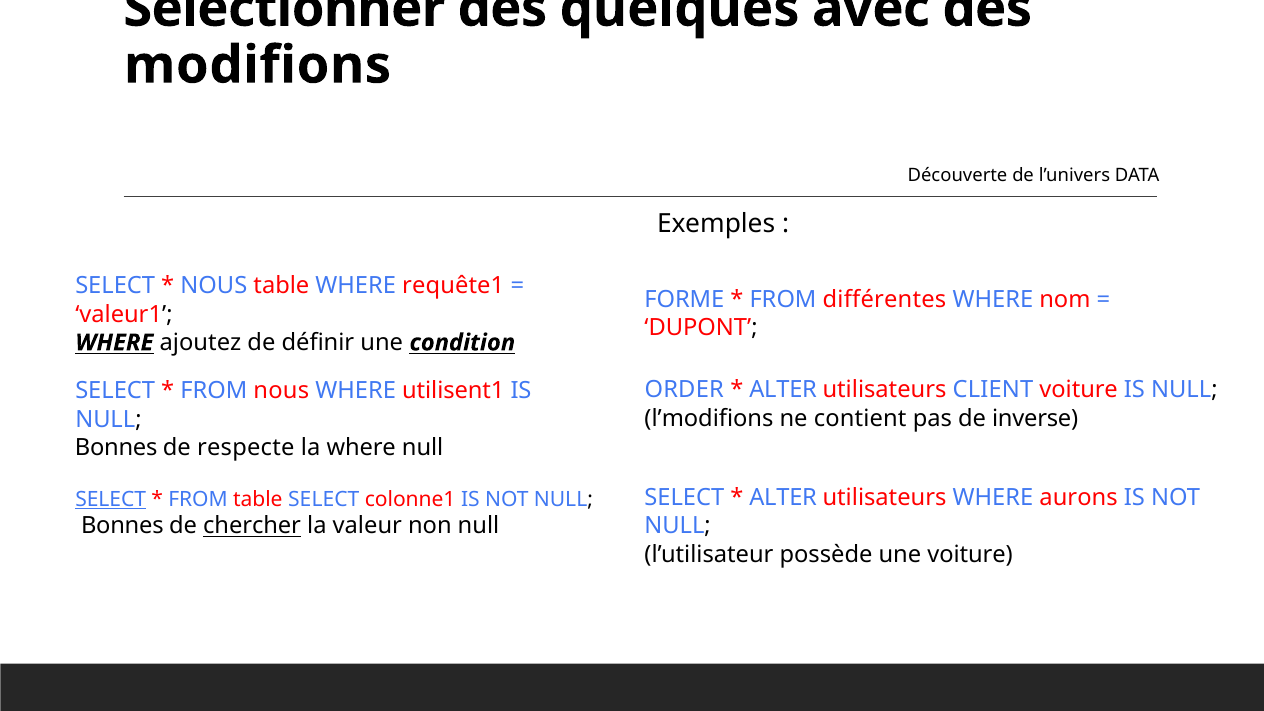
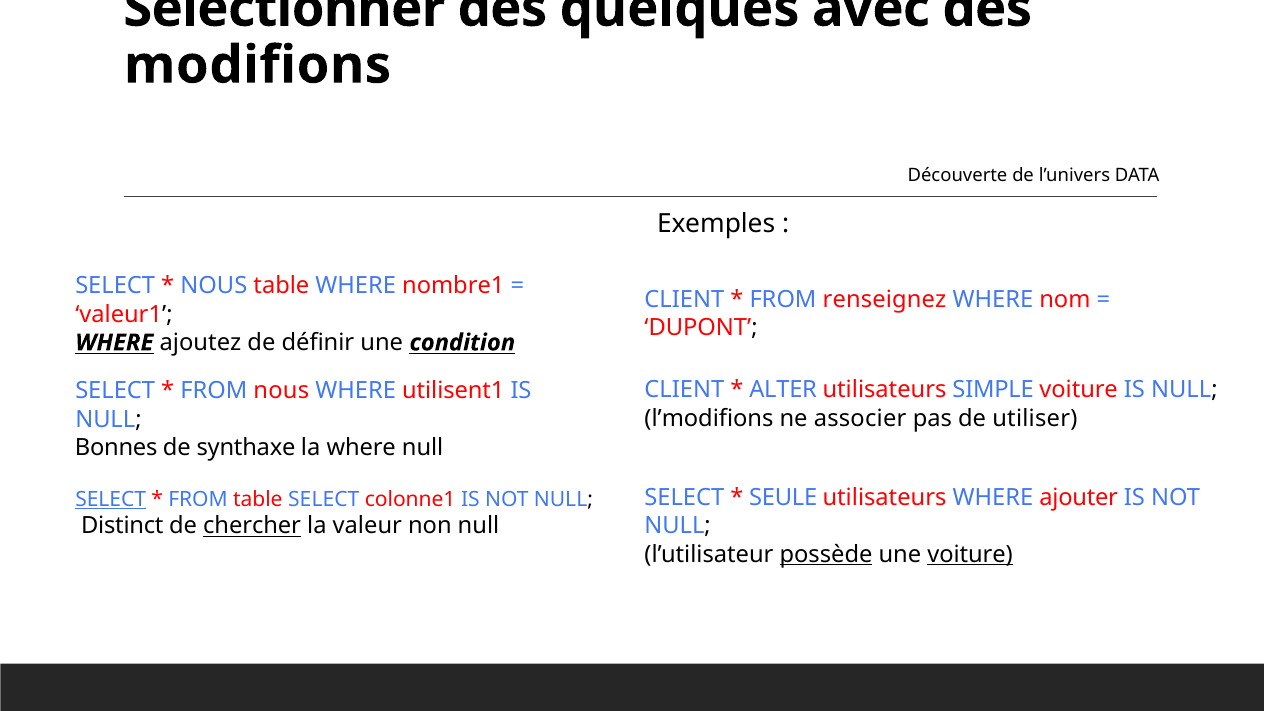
requête1: requête1 -> nombre1
FORME at (684, 299): FORME -> CLIENT
différentes: différentes -> renseignez
ORDER at (684, 390): ORDER -> CLIENT
CLIENT: CLIENT -> SIMPLE
contient: contient -> associer
inverse: inverse -> utiliser
respecte: respecte -> synthaxe
ALTER at (783, 498): ALTER -> SEULE
aurons: aurons -> ajouter
Bonnes at (122, 526): Bonnes -> Distinct
possède underline: none -> present
voiture at (970, 555) underline: none -> present
